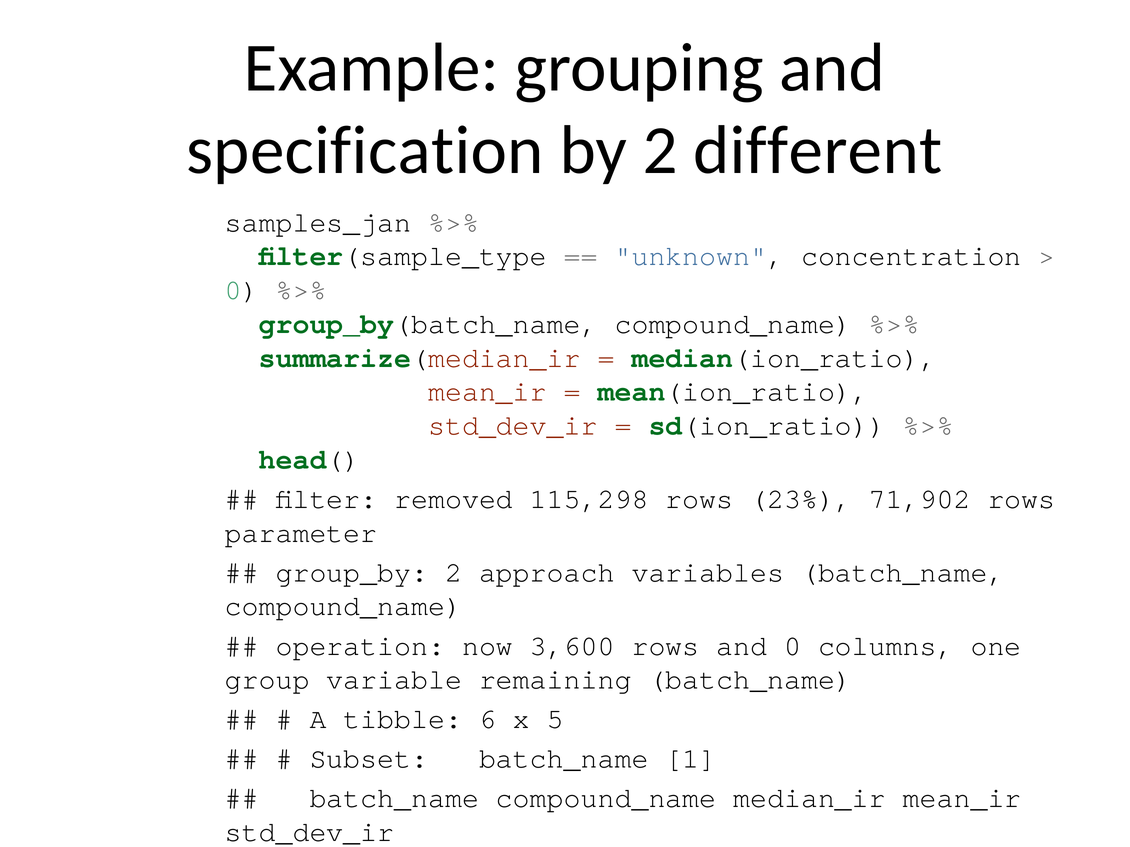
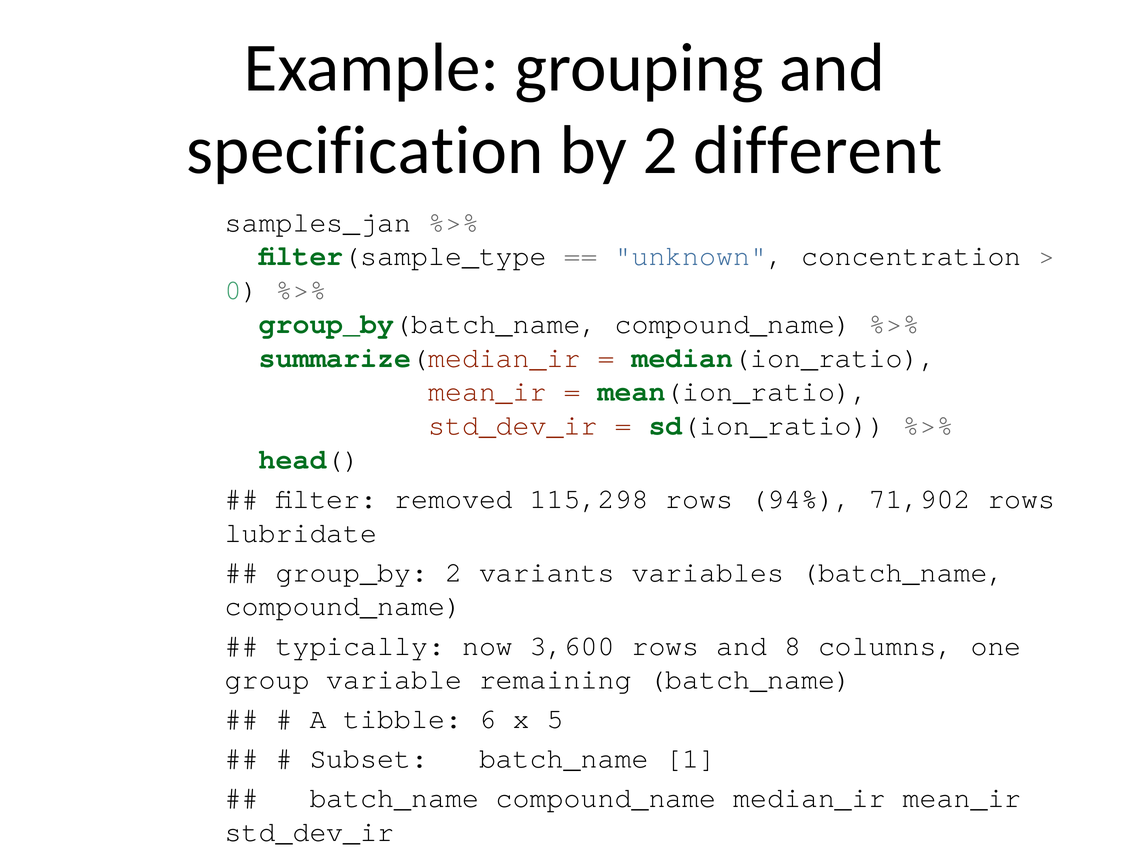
23%: 23% -> 94%
parameter: parameter -> lubridate
approach: approach -> variants
operation: operation -> typically
and 0: 0 -> 8
